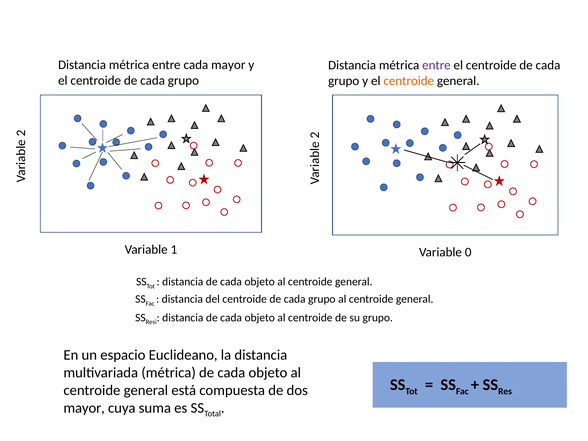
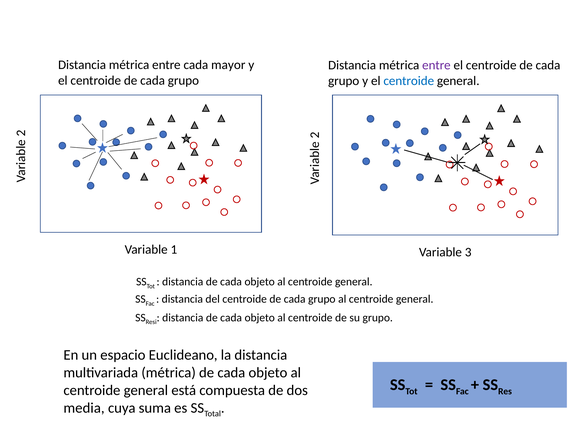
centroide at (409, 81) colour: orange -> blue
0: 0 -> 3
mayor at (84, 408): mayor -> media
